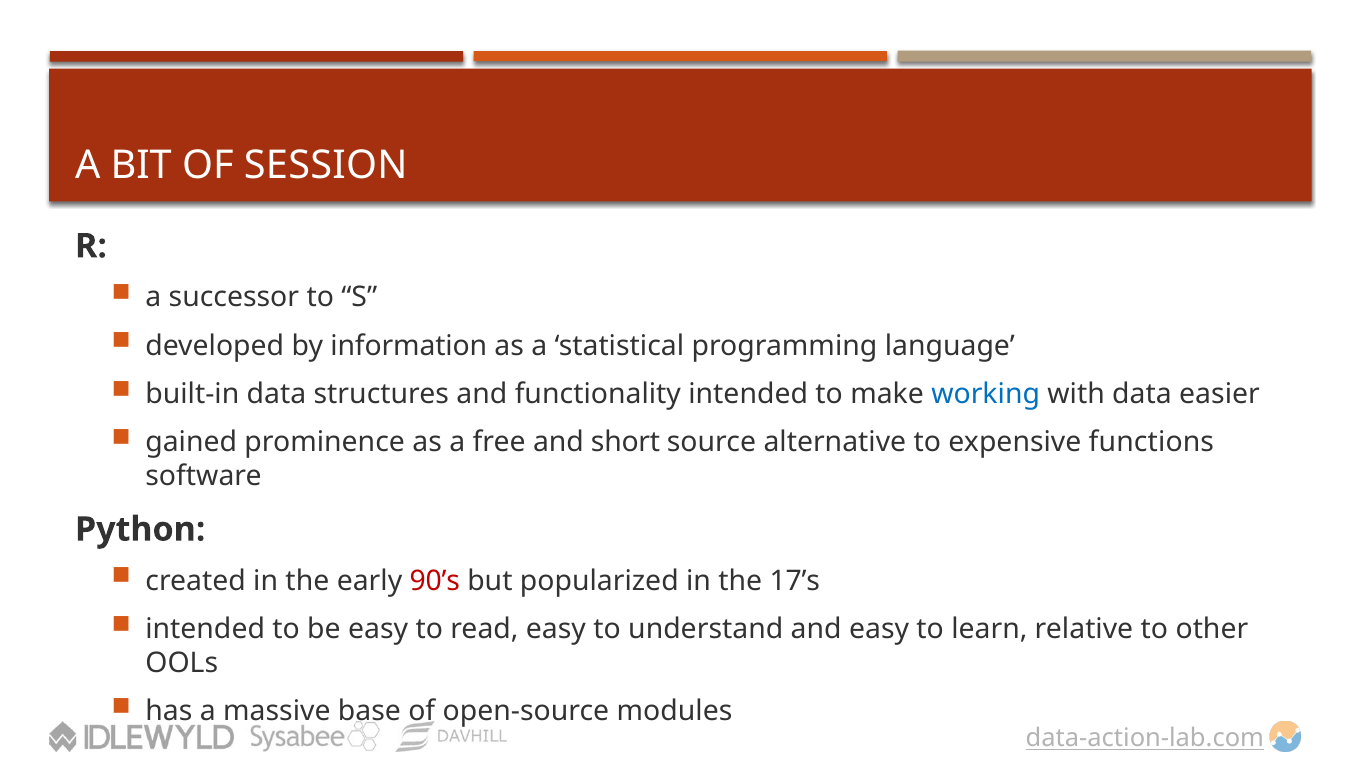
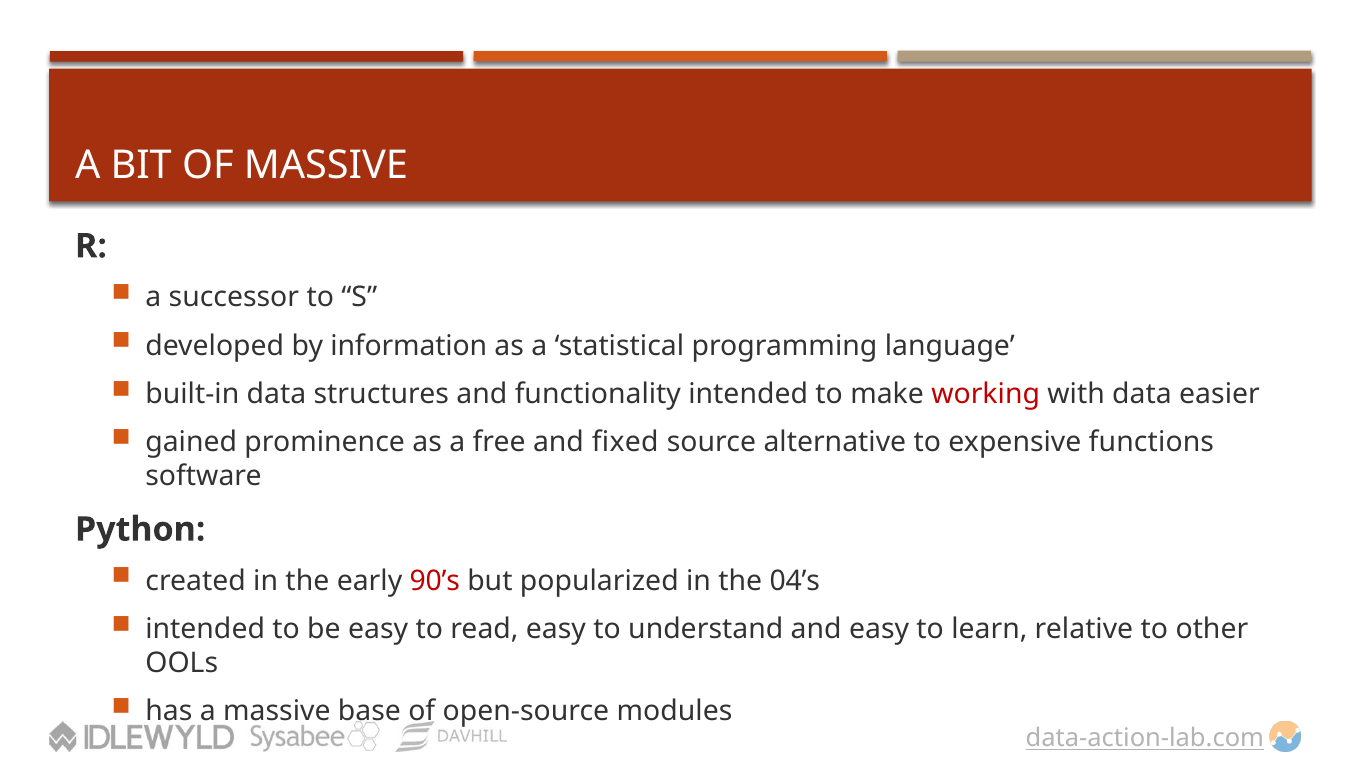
OF SESSION: SESSION -> MASSIVE
working colour: blue -> red
short: short -> fixed
17’s: 17’s -> 04’s
